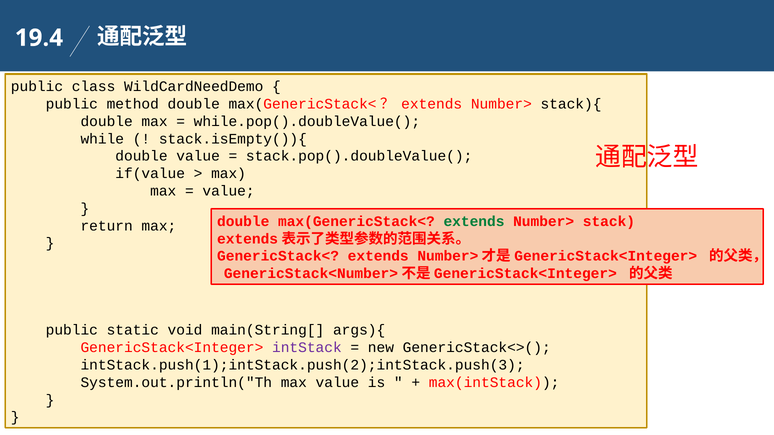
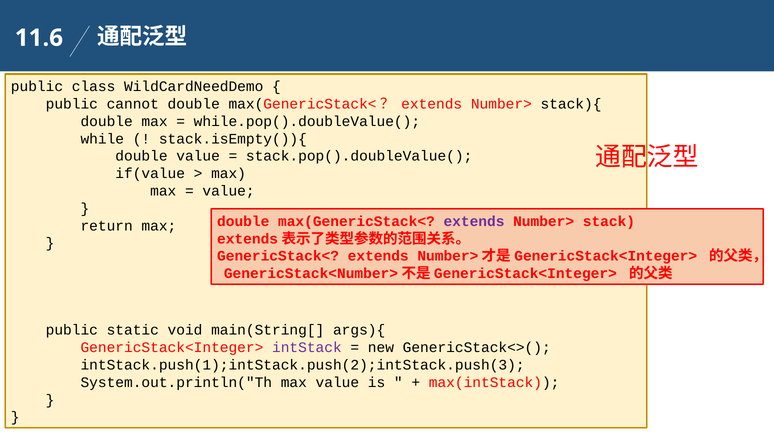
19.4: 19.4 -> 11.6
method: method -> cannot
extends at (474, 222) colour: green -> purple
